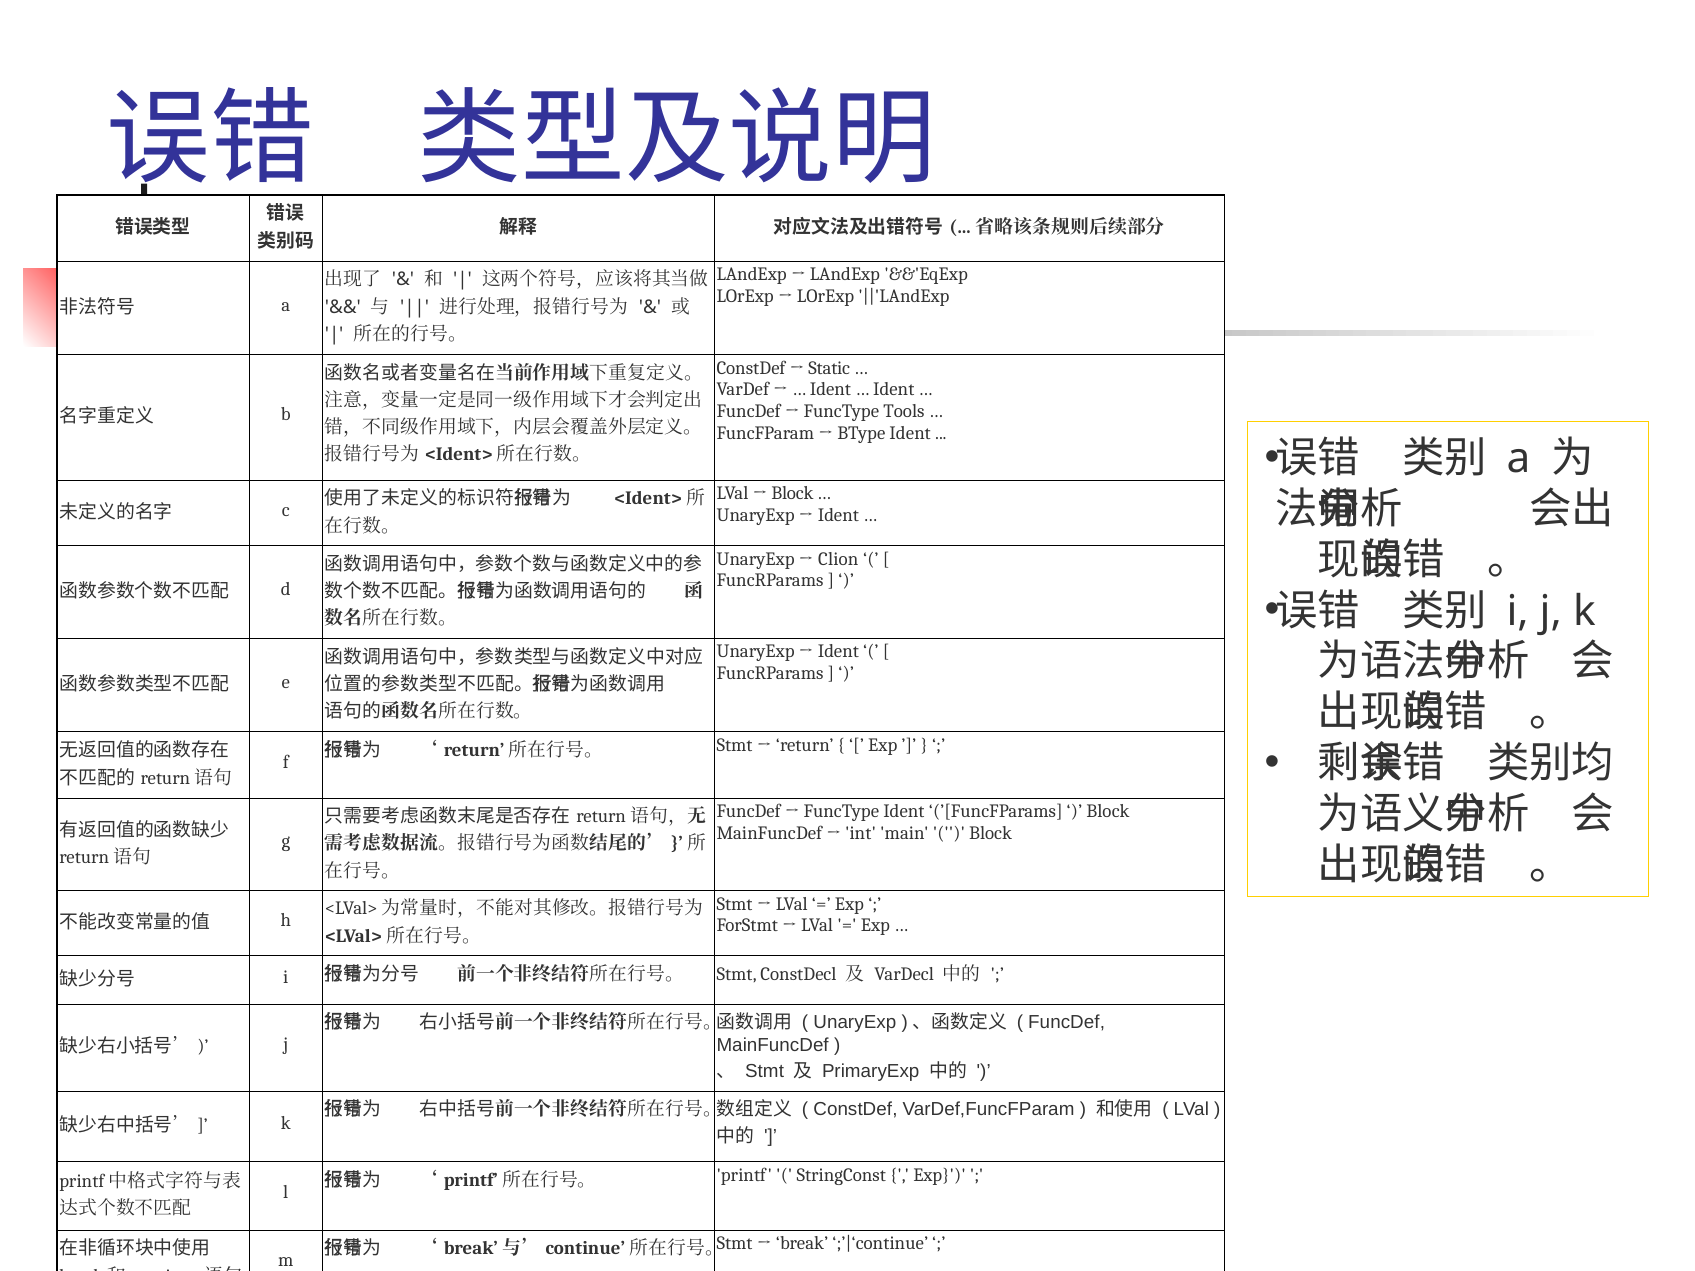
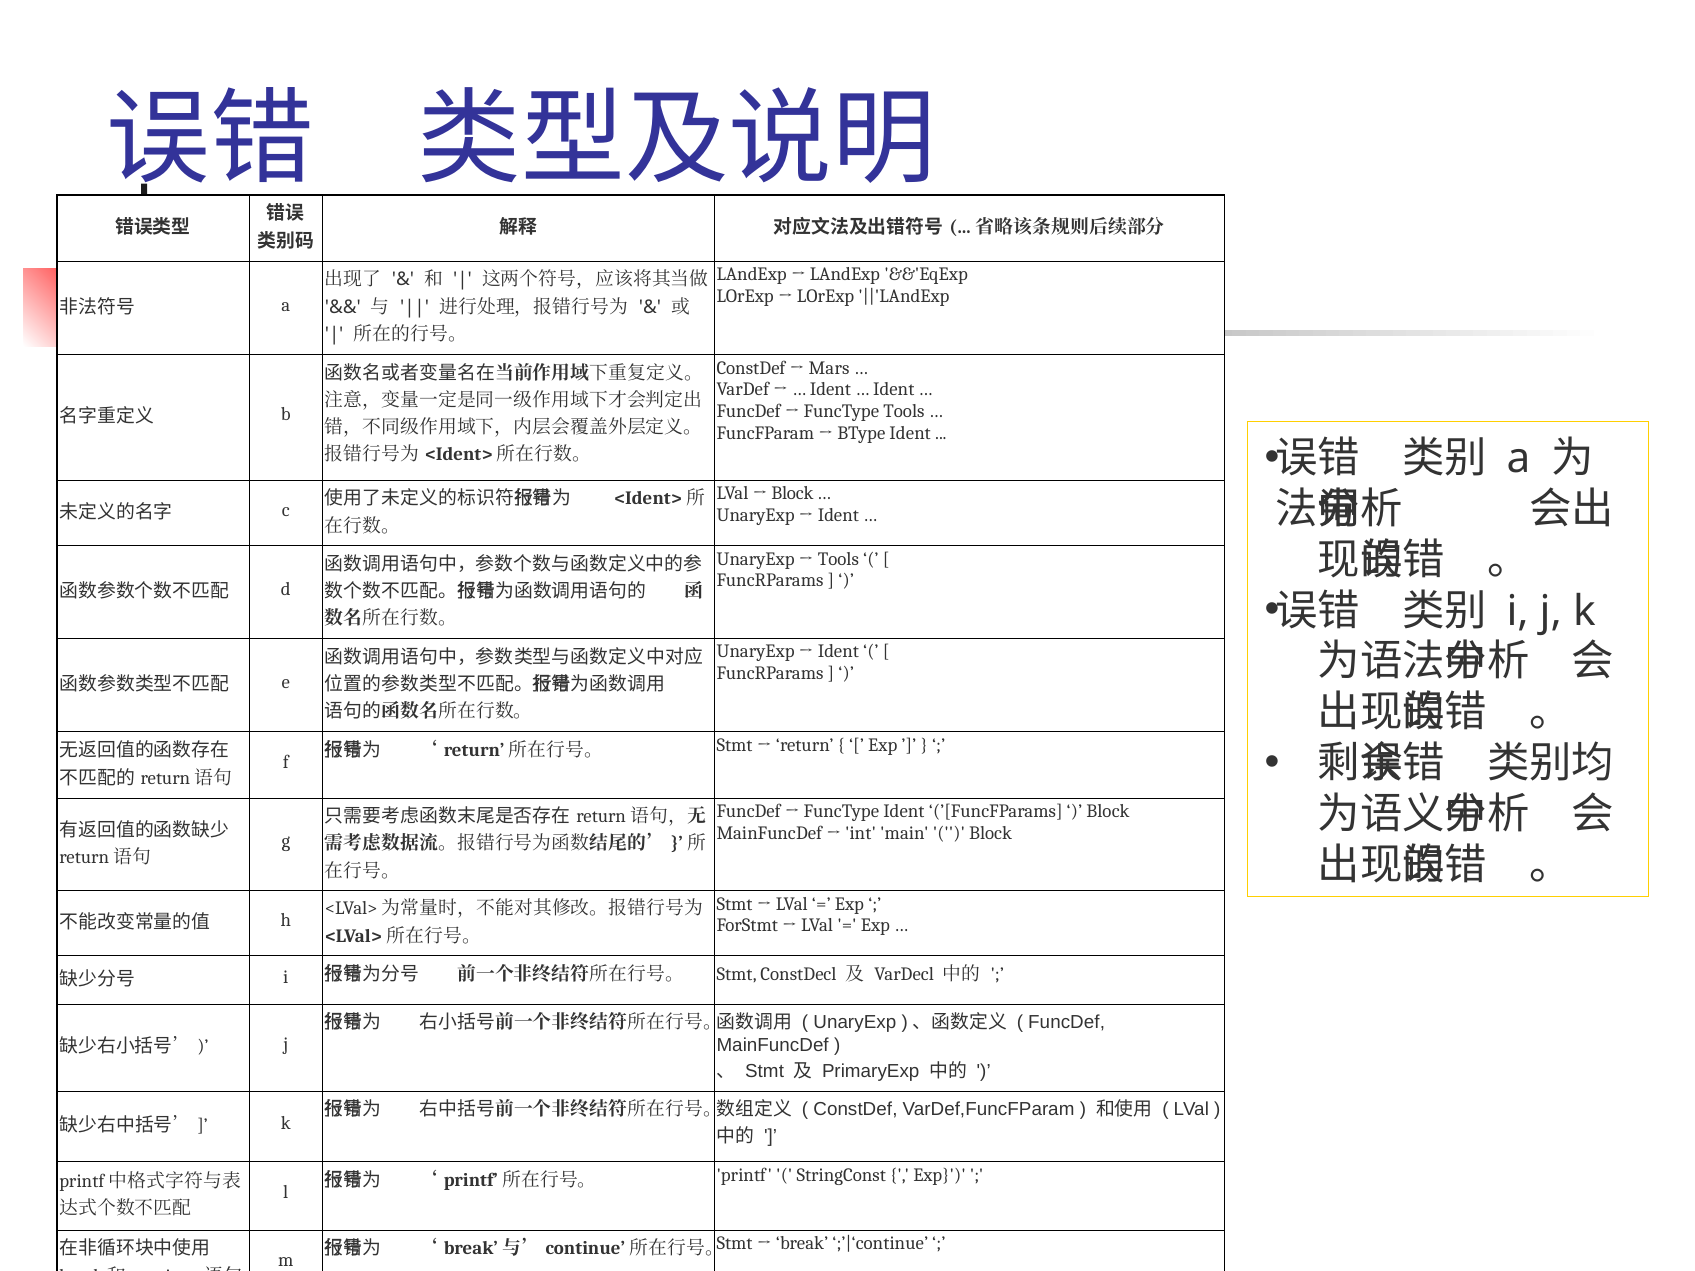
Static: Static -> Mars
Clion at (838, 559): Clion -> Tools
